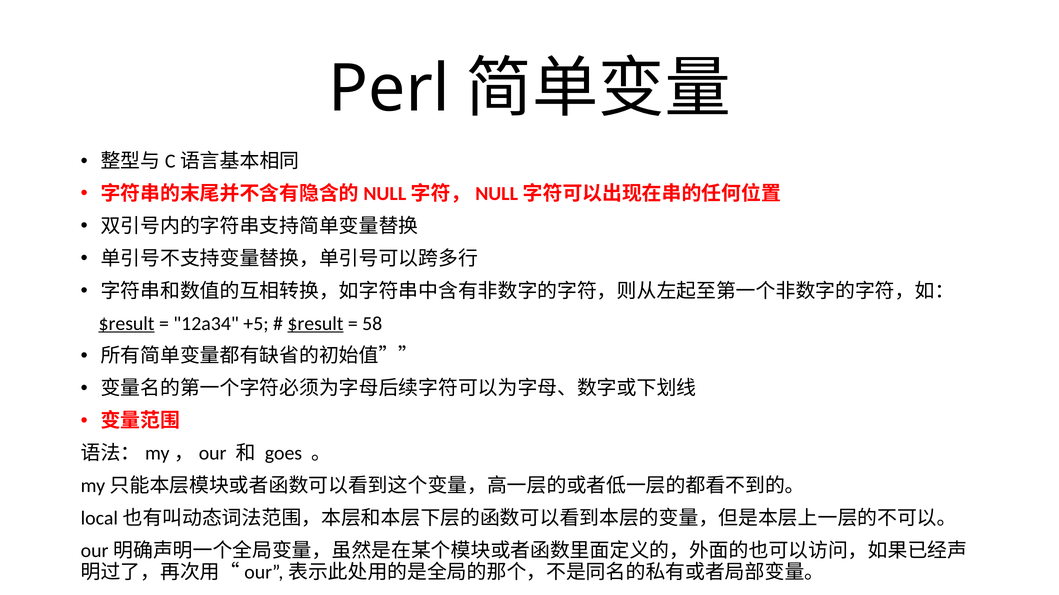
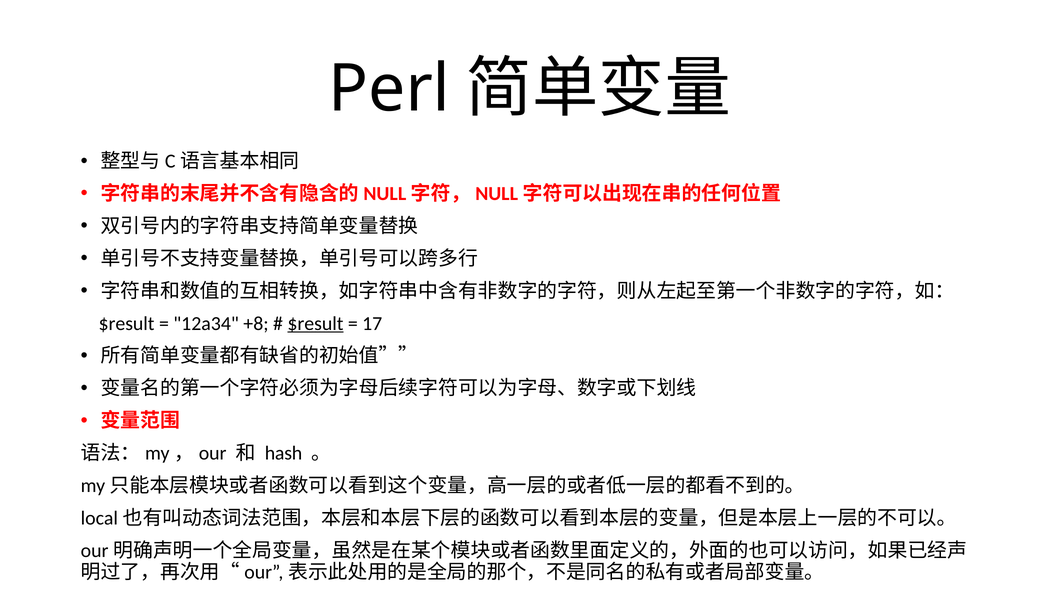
$result at (127, 324) underline: present -> none
+5: +5 -> +8
58: 58 -> 17
goes: goes -> hash
